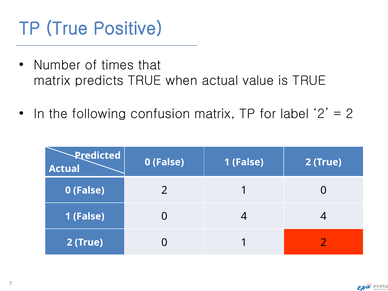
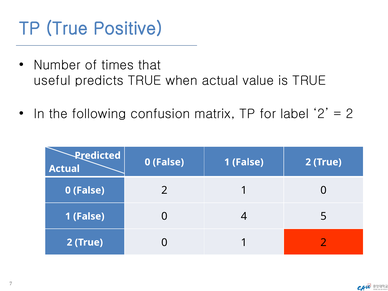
matrix at (52, 81): matrix -> useful
4 4: 4 -> 5
